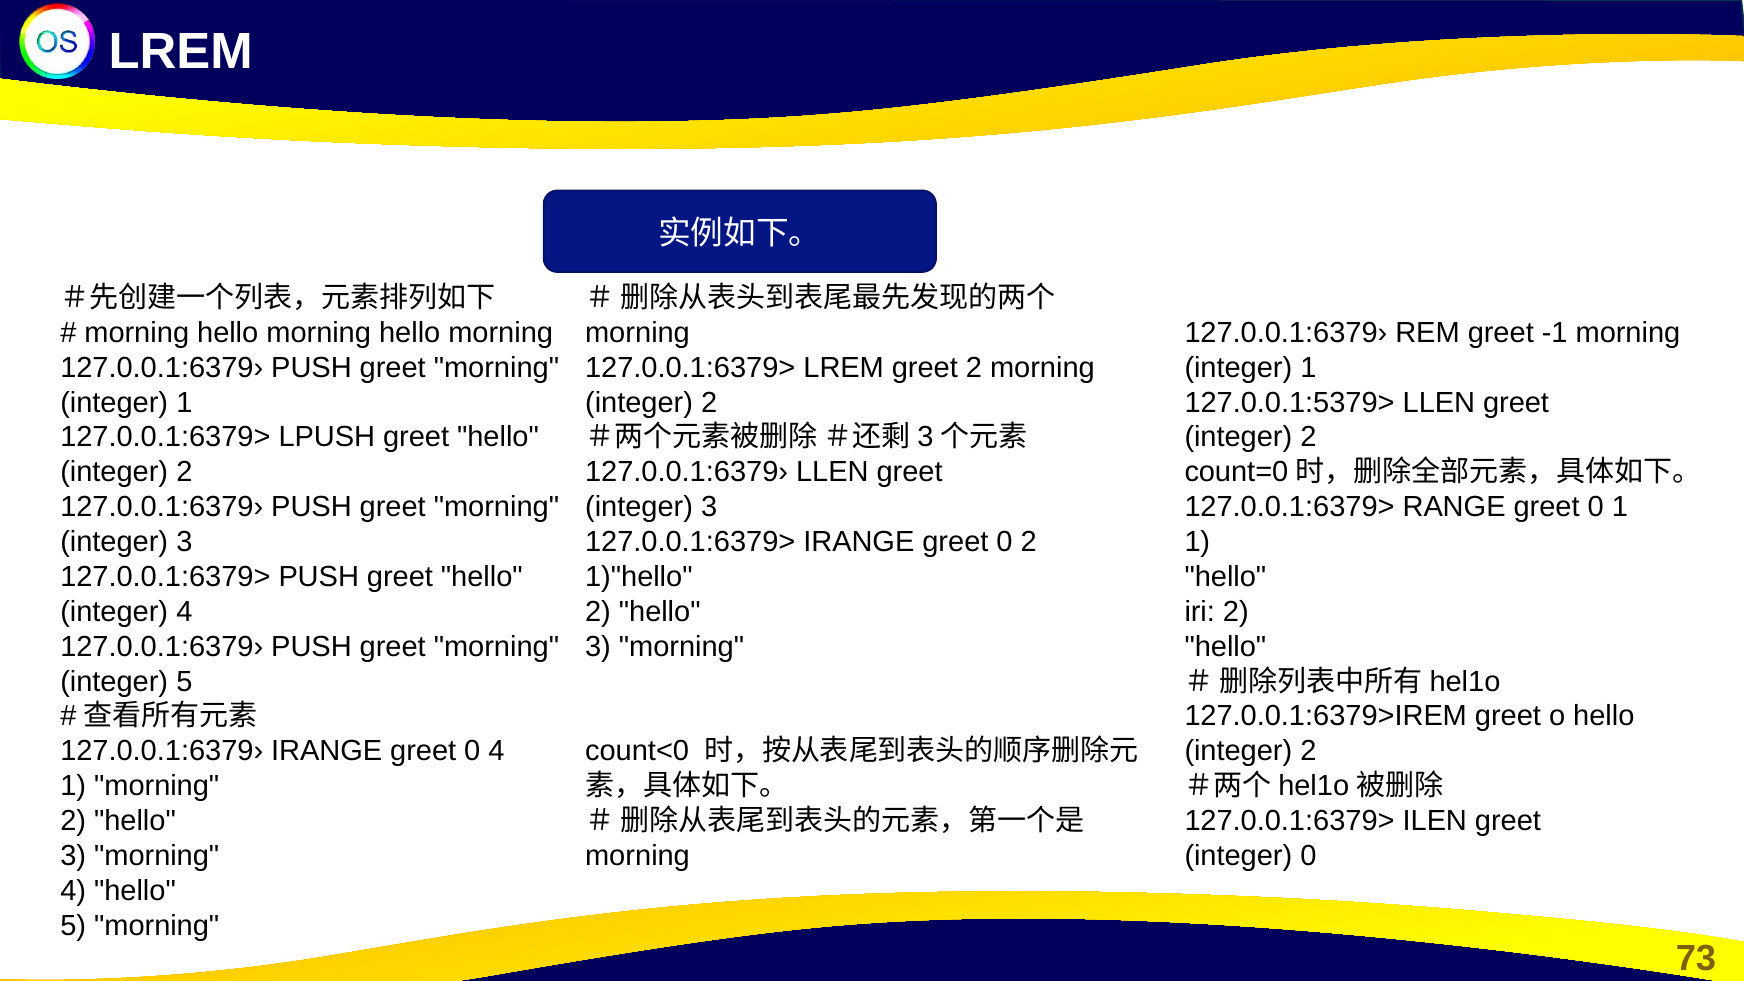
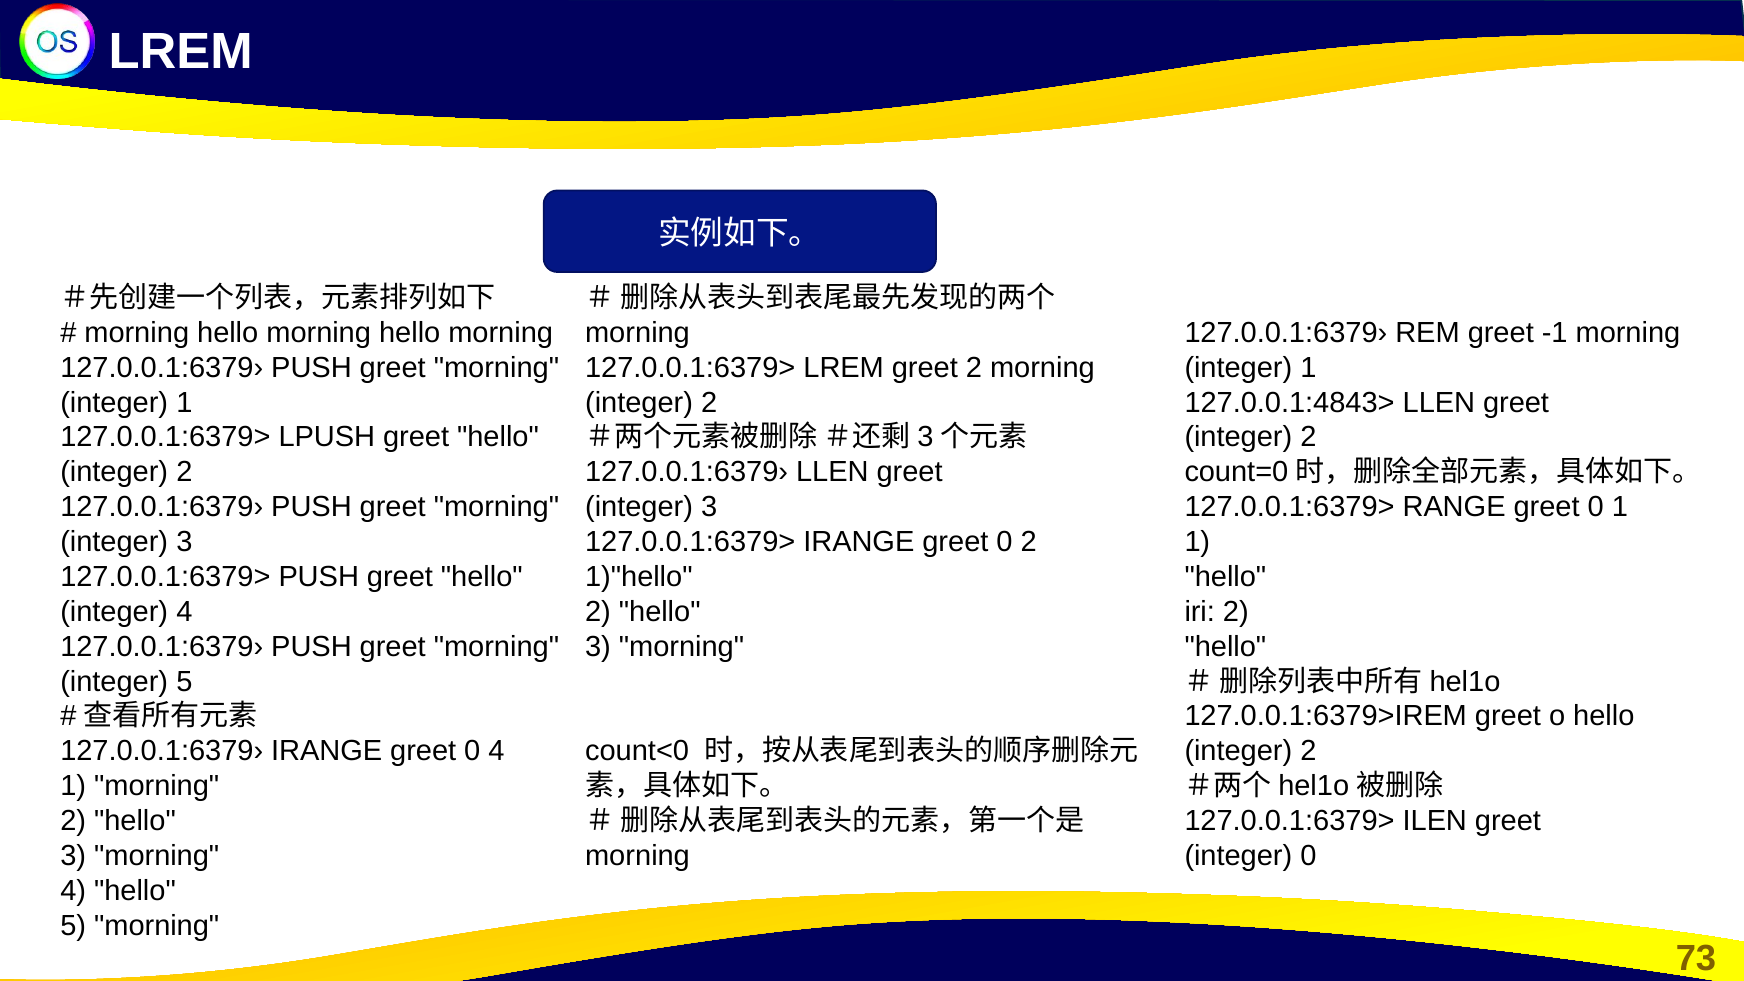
127.0.0.1:5379>: 127.0.0.1:5379> -> 127.0.0.1:4843>
